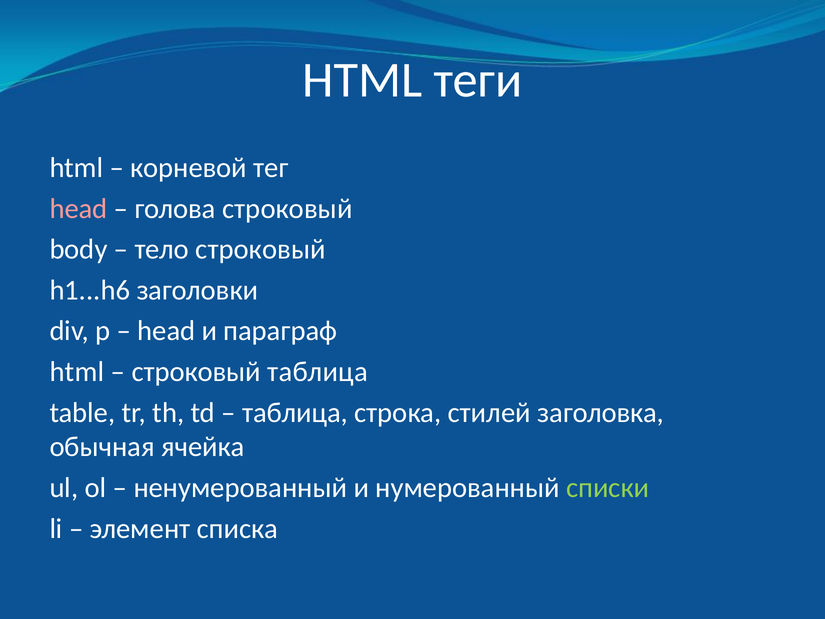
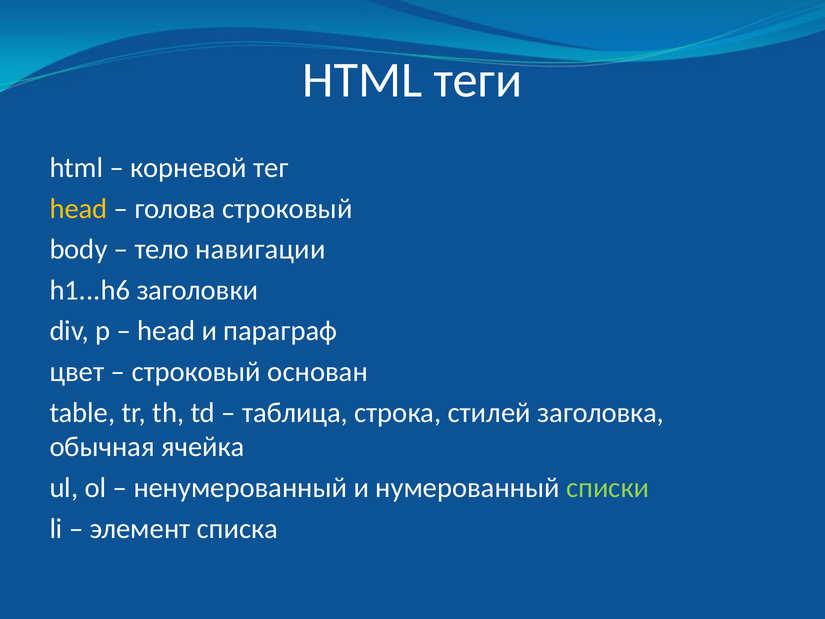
head at (78, 208) colour: pink -> yellow
тело строковый: строковый -> навигации
html at (77, 372): html -> цвет
строковый таблица: таблица -> основан
